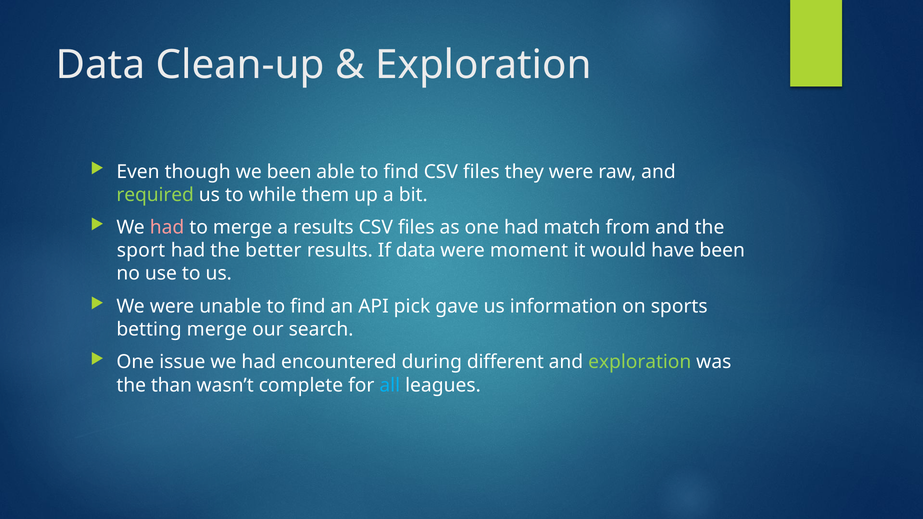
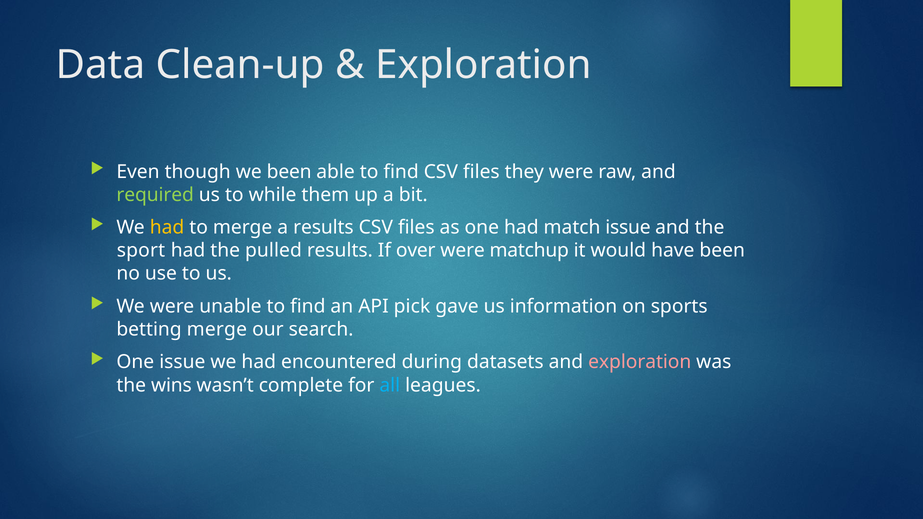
had at (167, 228) colour: pink -> yellow
match from: from -> issue
better: better -> pulled
If data: data -> over
moment: moment -> matchup
different: different -> datasets
exploration at (640, 362) colour: light green -> pink
than: than -> wins
